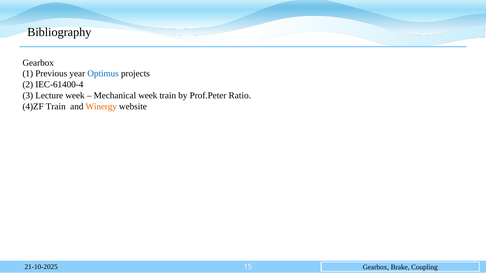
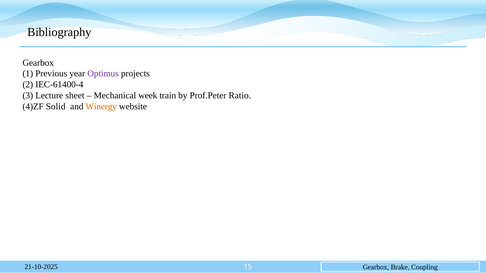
Optimus colour: blue -> purple
Lecture week: week -> sheet
4)ZF Train: Train -> Solid
